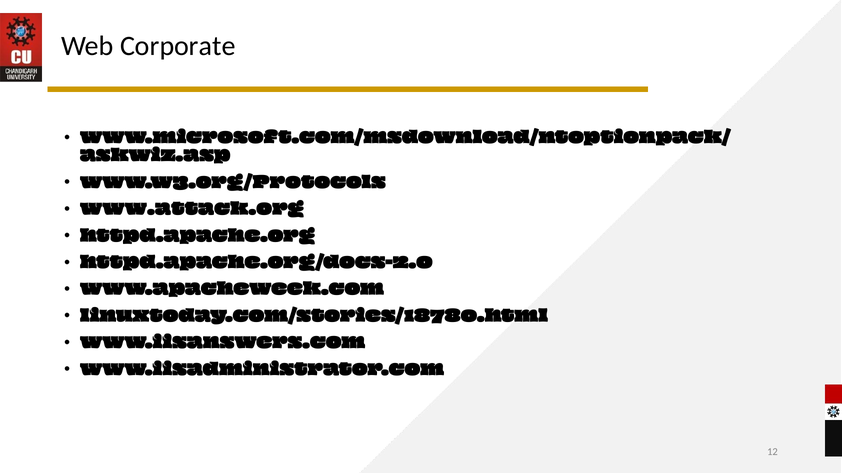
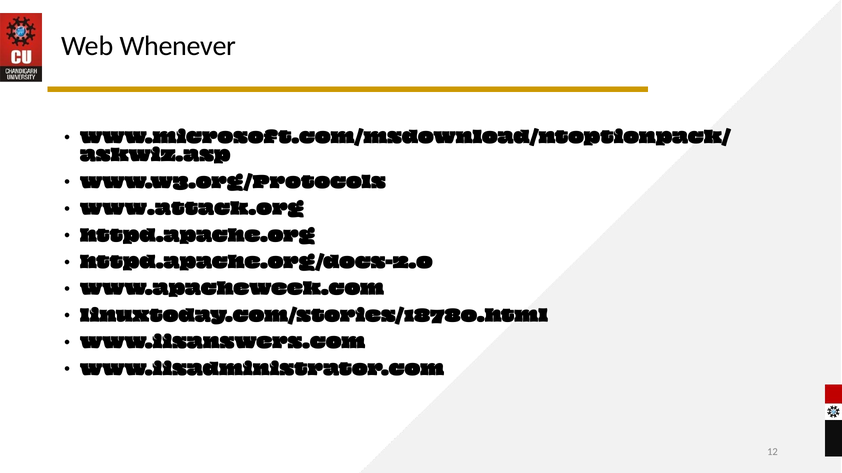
Corporate: Corporate -> Whenever
